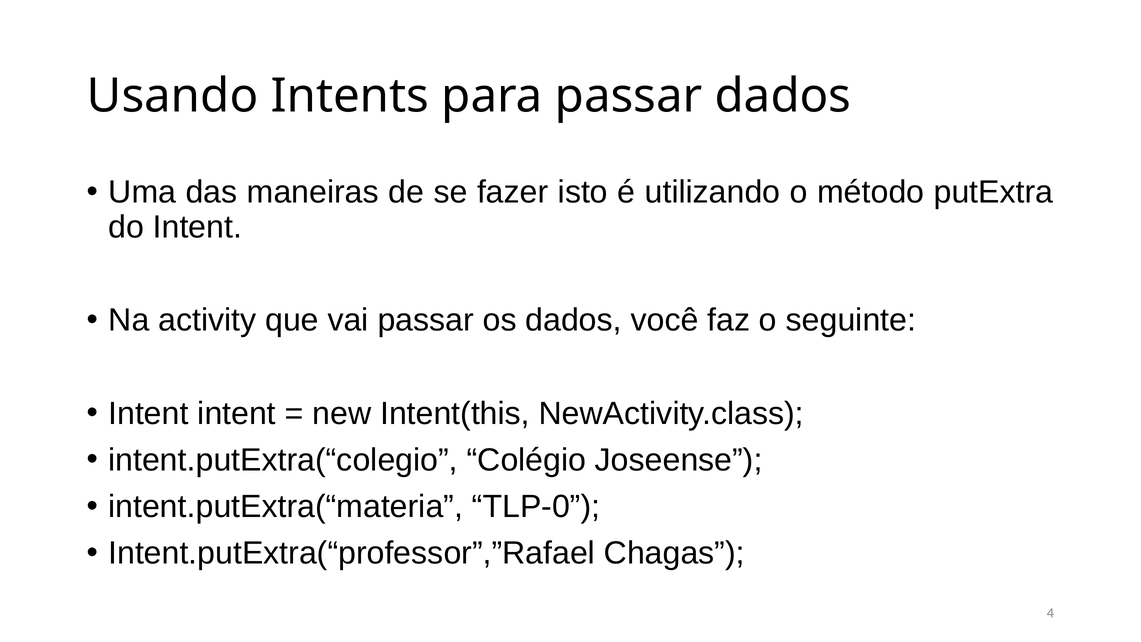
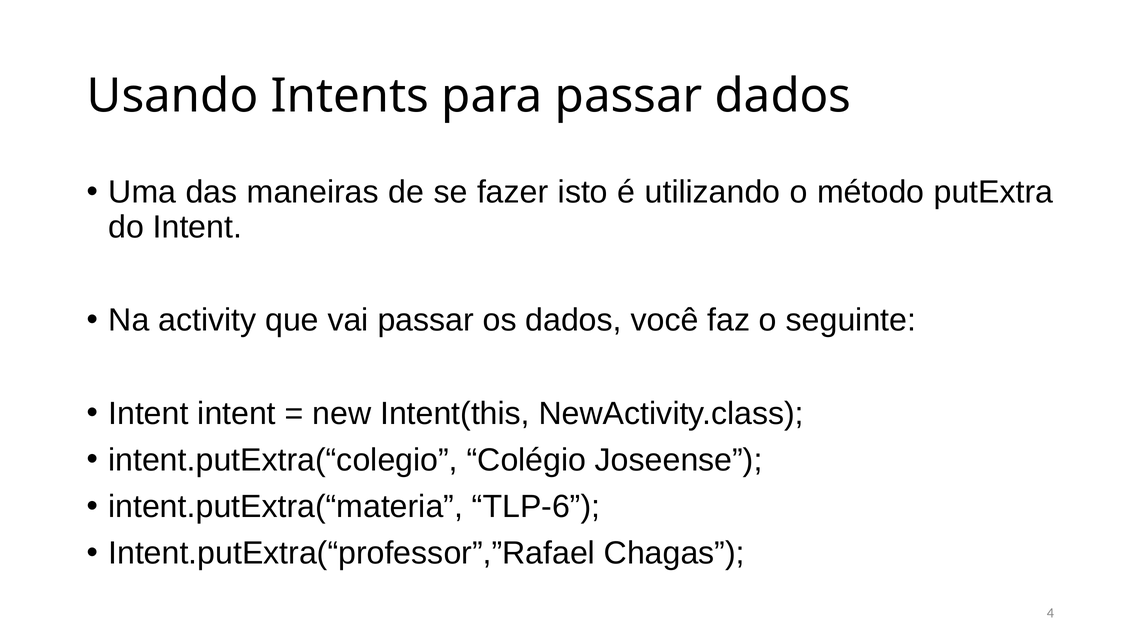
TLP-0: TLP-0 -> TLP-6
